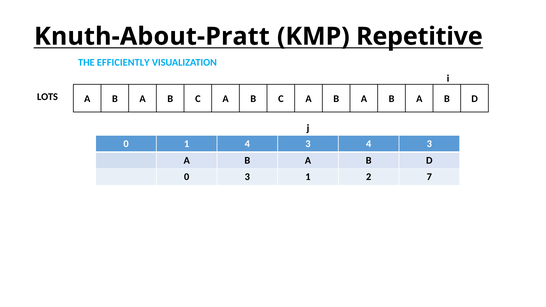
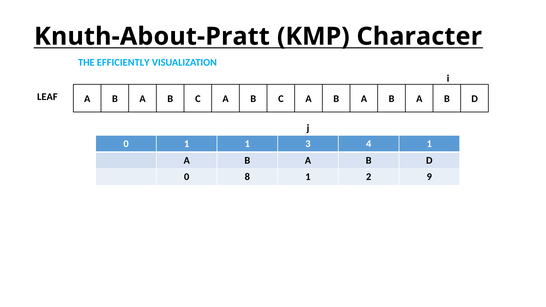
Repetitive: Repetitive -> Character
LOTS: LOTS -> LEAF
1 4: 4 -> 1
3 4 3: 3 -> 1
0 3: 3 -> 8
7: 7 -> 9
